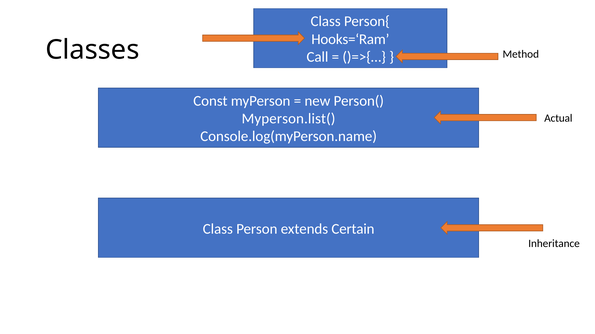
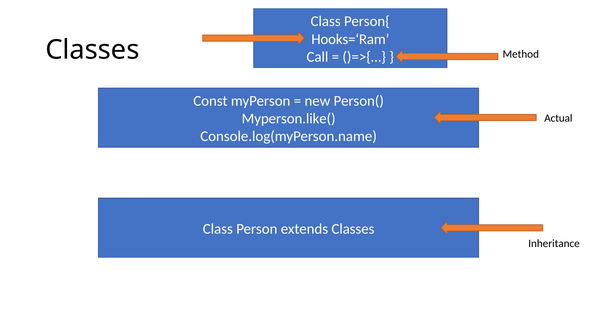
Myperson.list(: Myperson.list( -> Myperson.like(
extends Certain: Certain -> Classes
